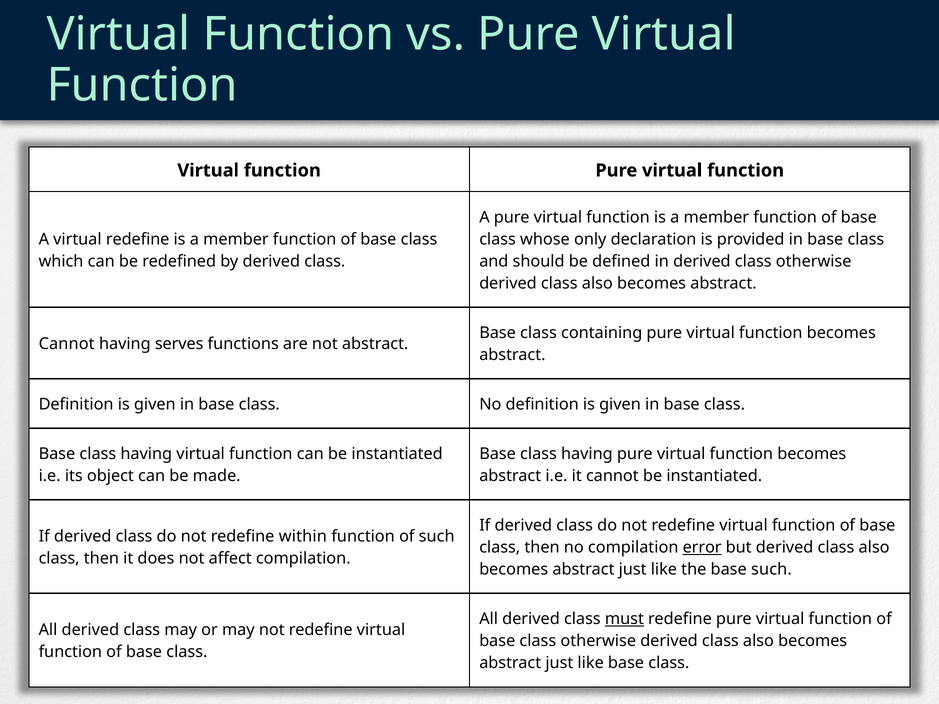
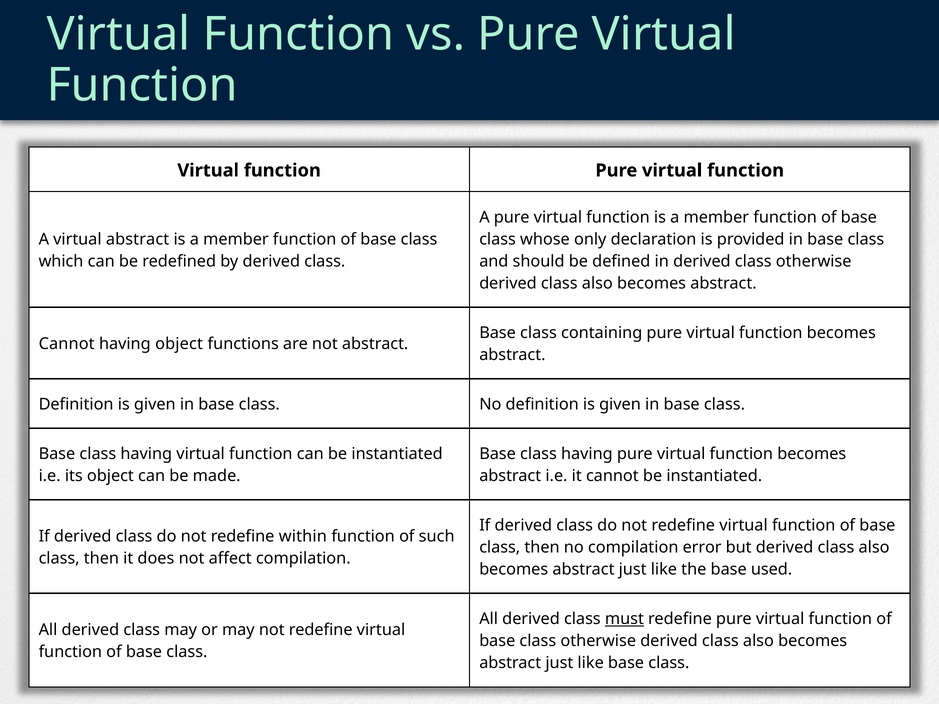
virtual redefine: redefine -> abstract
having serves: serves -> object
error underline: present -> none
base such: such -> used
